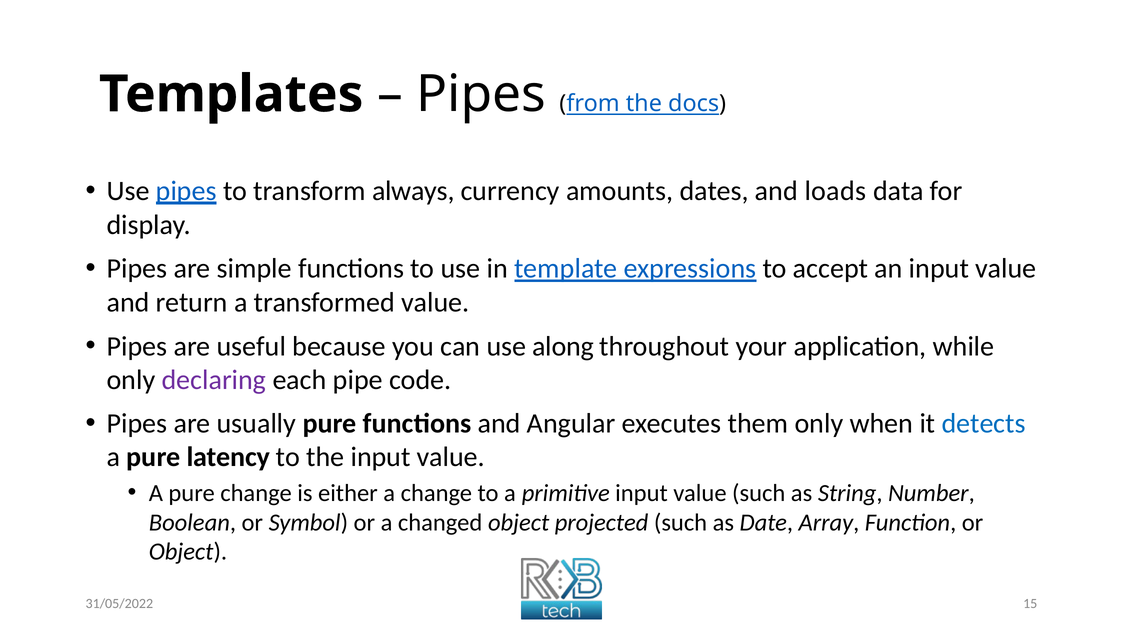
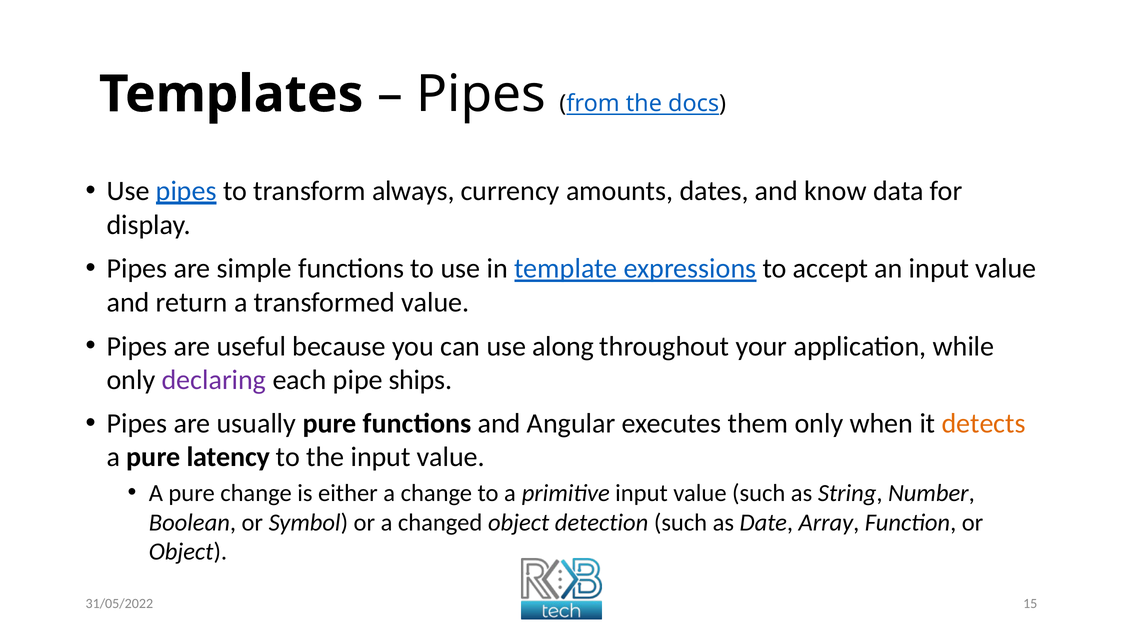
loads: loads -> know
code: code -> ships
detects colour: blue -> orange
projected: projected -> detection
